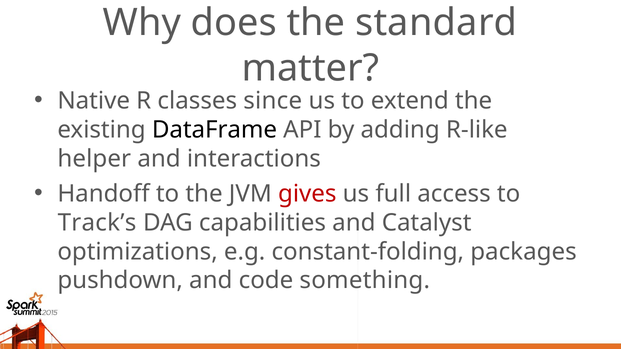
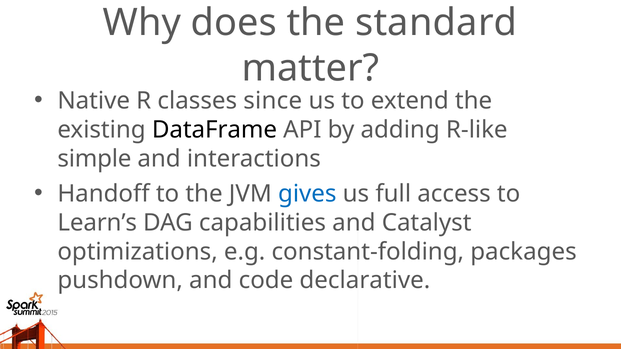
helper: helper -> simple
gives colour: red -> blue
Track’s: Track’s -> Learn’s
something: something -> declarative
